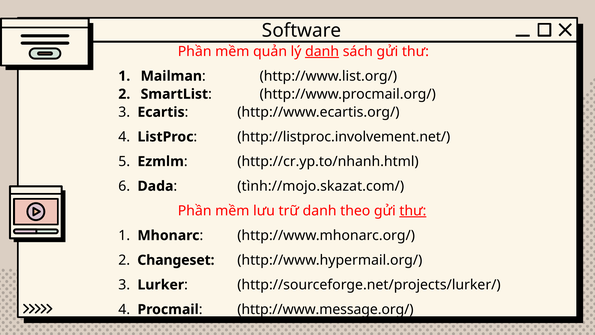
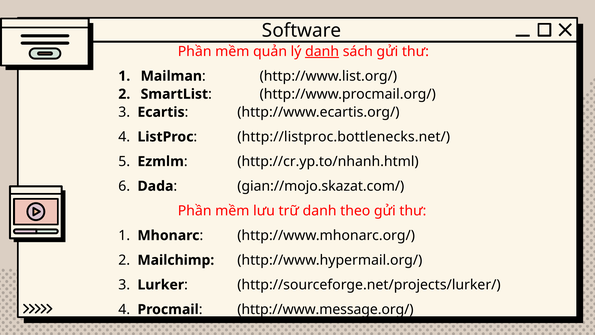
http://listproc.involvement.net/: http://listproc.involvement.net/ -> http://listproc.bottlenecks.net/
tình://mojo.skazat.com/: tình://mojo.skazat.com/ -> gian://mojo.skazat.com/
thư at (413, 211) underline: present -> none
Changeset: Changeset -> Mailchimp
